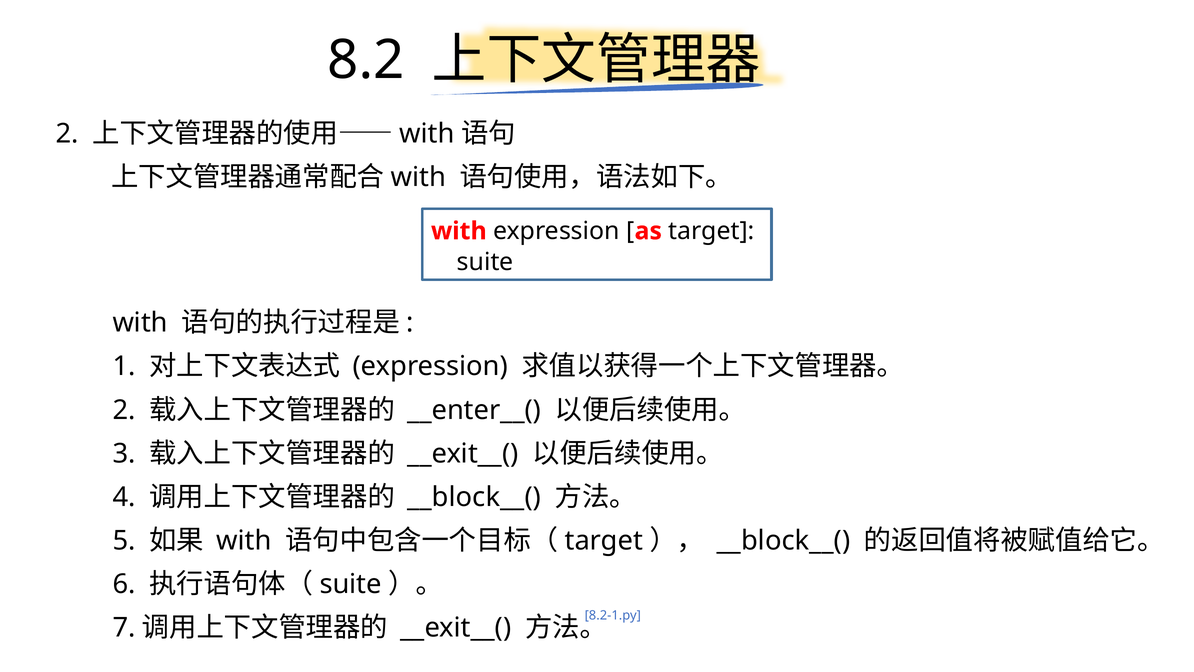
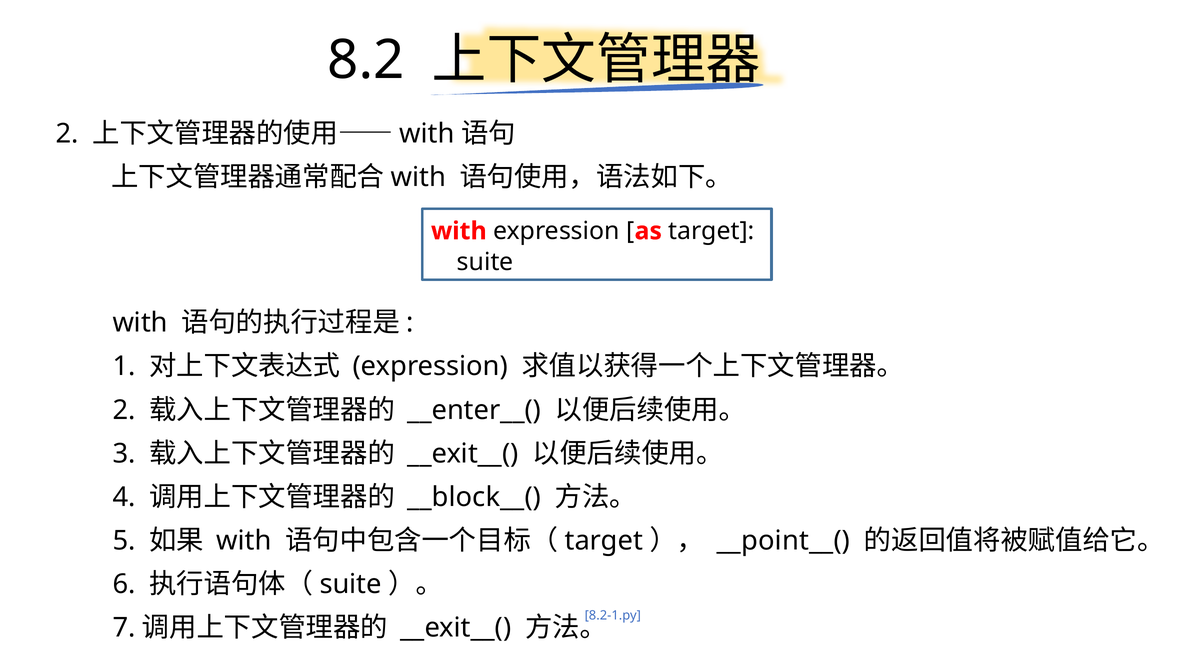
__block__( at (783, 540): __block__( -> __point__(
